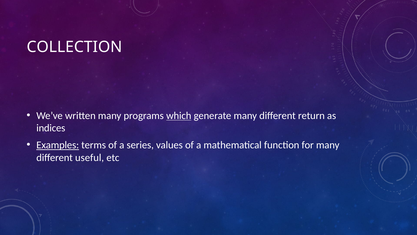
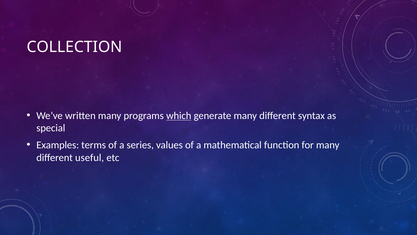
return: return -> syntax
indices: indices -> special
Examples underline: present -> none
